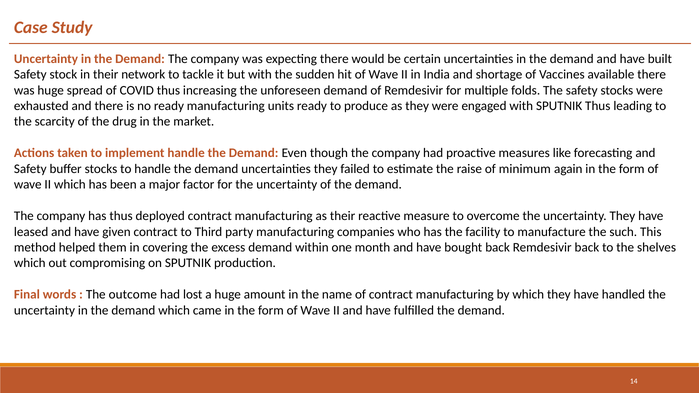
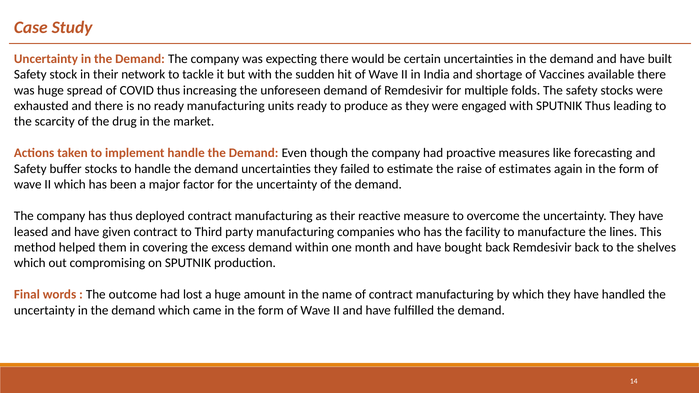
minimum: minimum -> estimates
such: such -> lines
